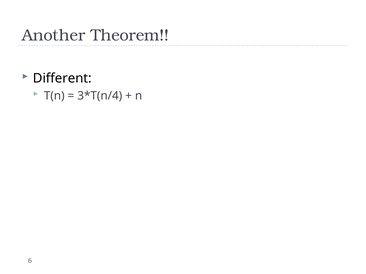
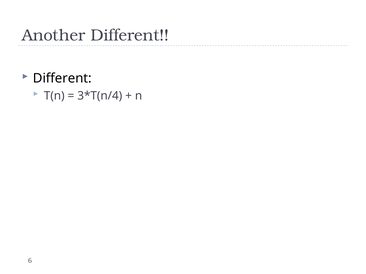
Another Theorem: Theorem -> Different
